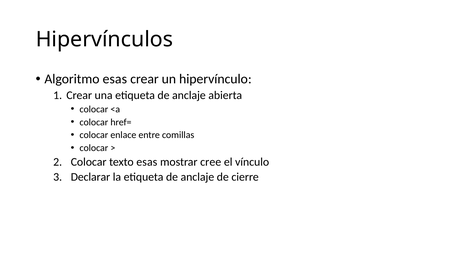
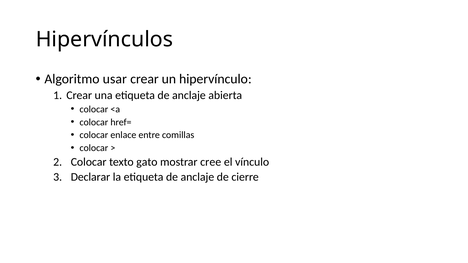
Algoritmo esas: esas -> usar
texto esas: esas -> gato
